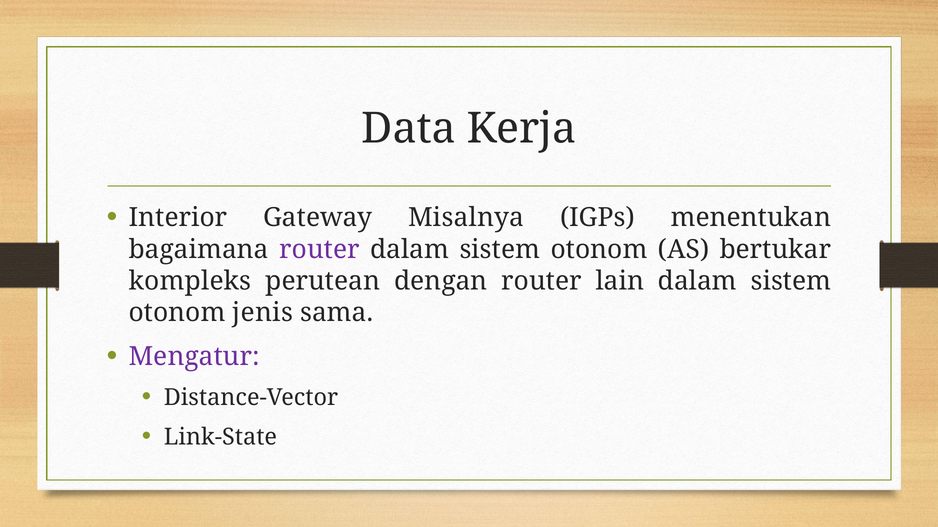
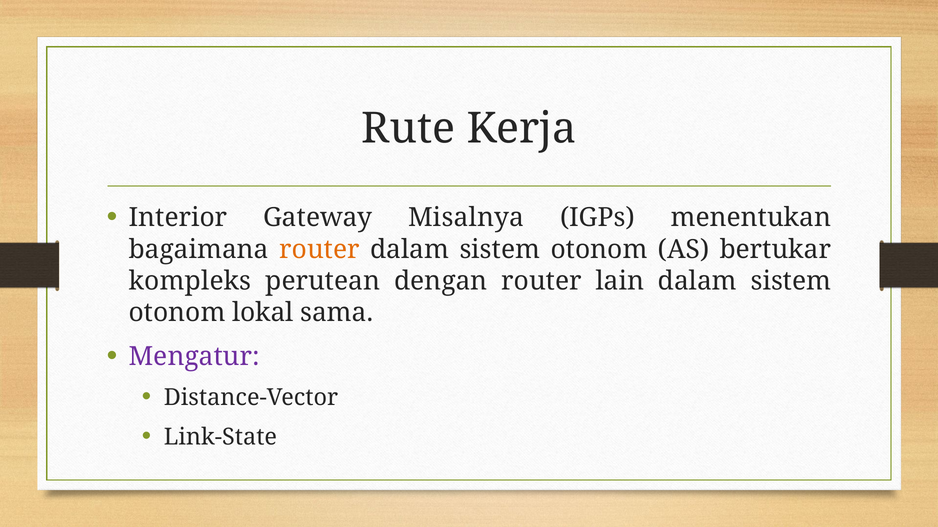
Data: Data -> Rute
router at (319, 250) colour: purple -> orange
jenis: jenis -> lokal
